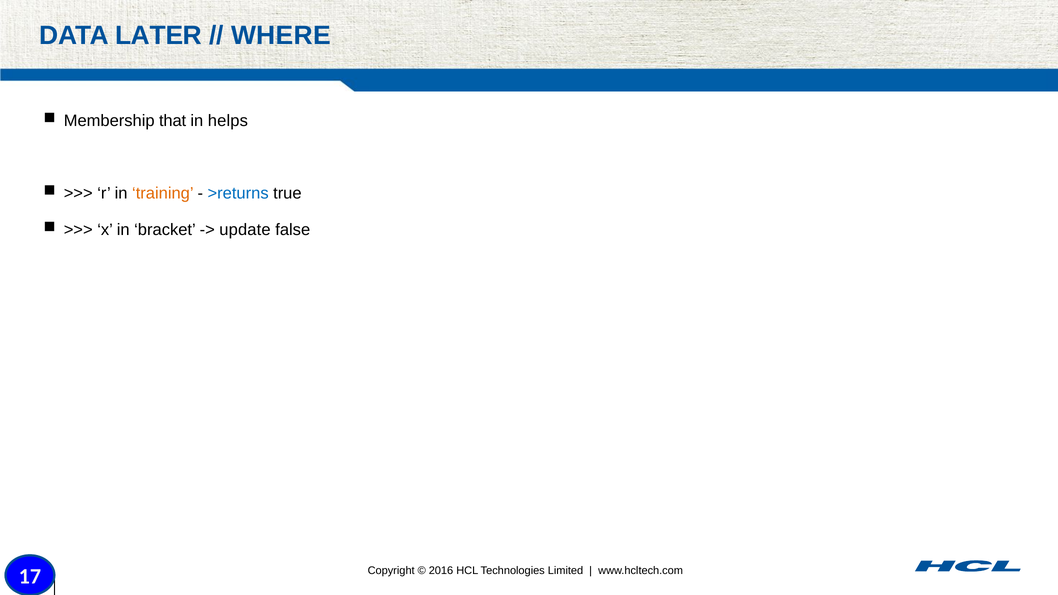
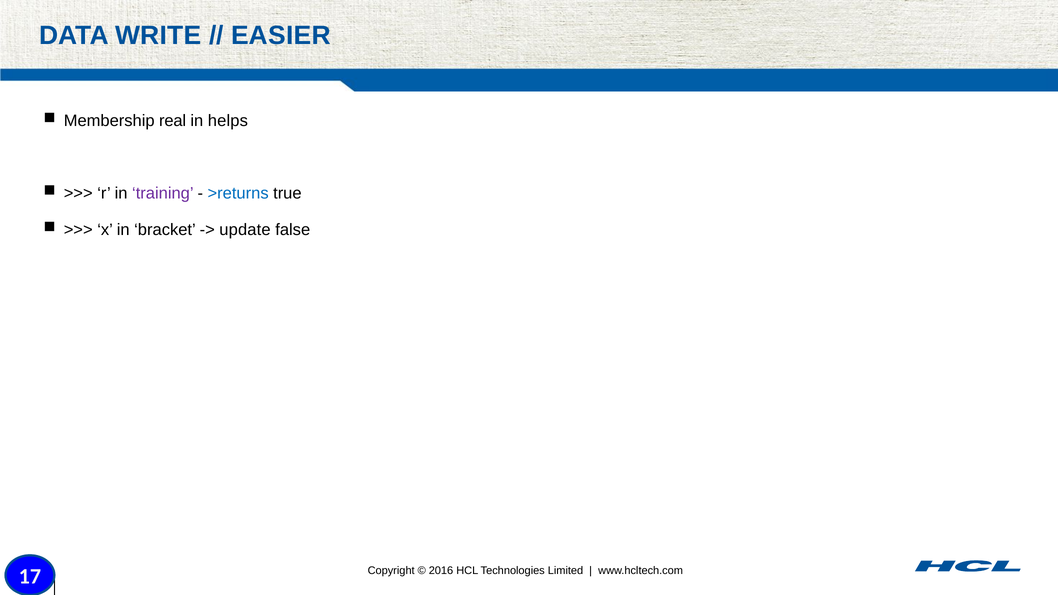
LATER: LATER -> WRITE
WHERE: WHERE -> EASIER
that: that -> real
training colour: orange -> purple
